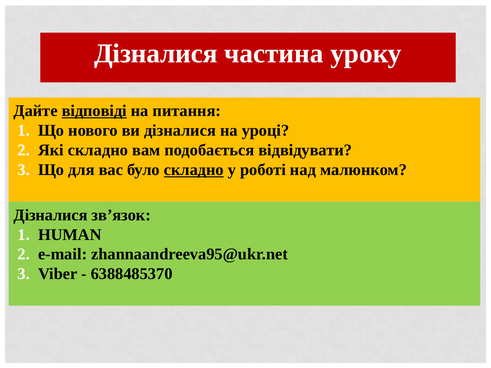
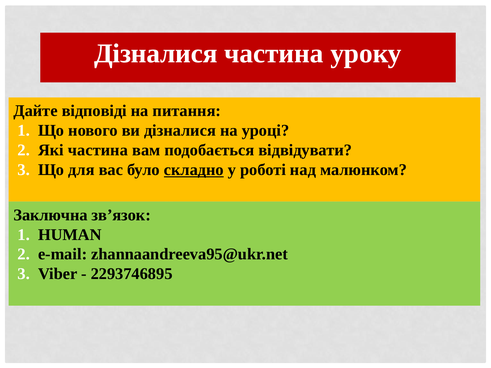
відповіді underline: present -> none
Які складно: складно -> частина
Дізналися at (51, 215): Дізналися -> Заключна
6388485370: 6388485370 -> 2293746895
